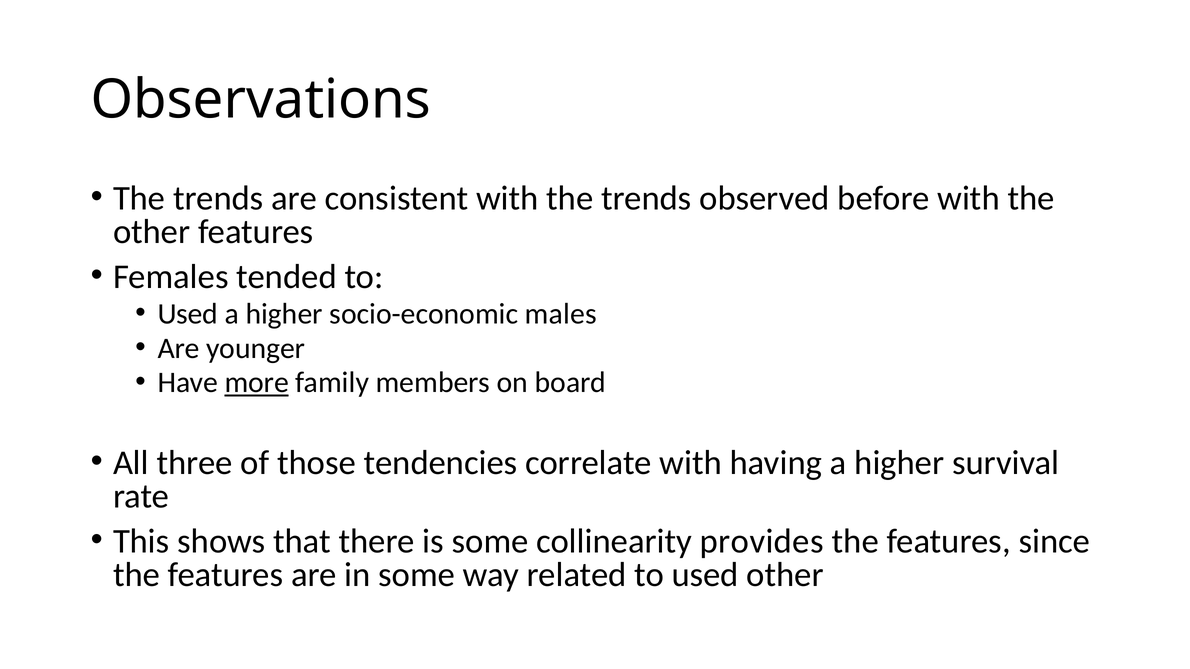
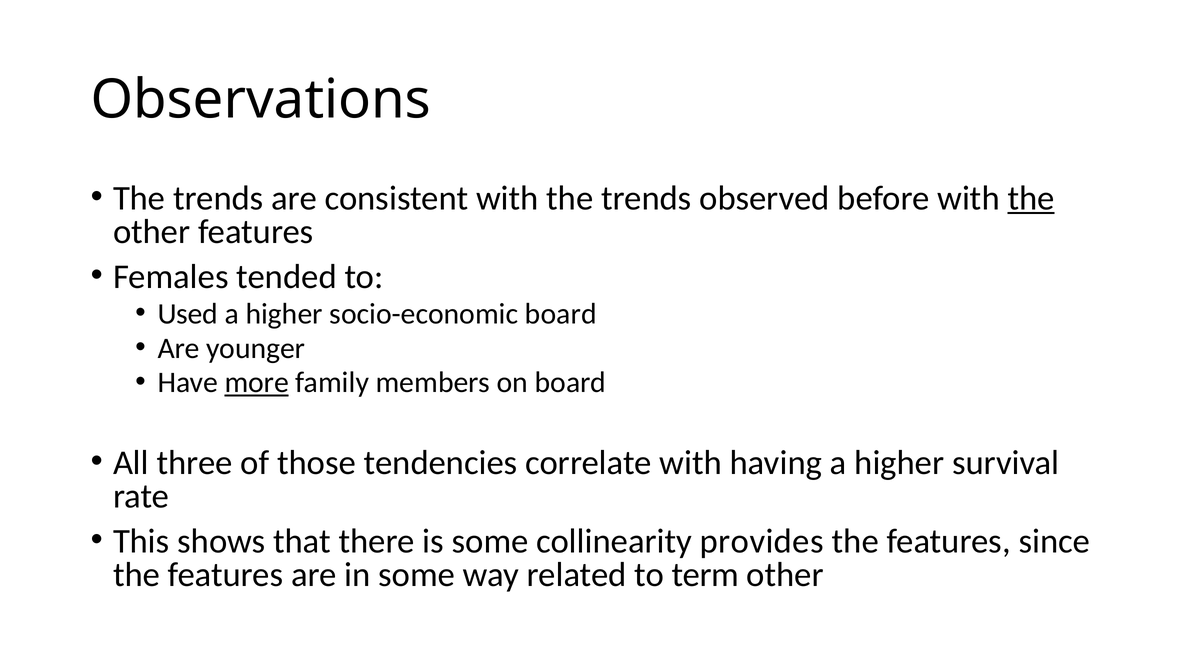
the at (1031, 198) underline: none -> present
socio-economic males: males -> board
to used: used -> term
